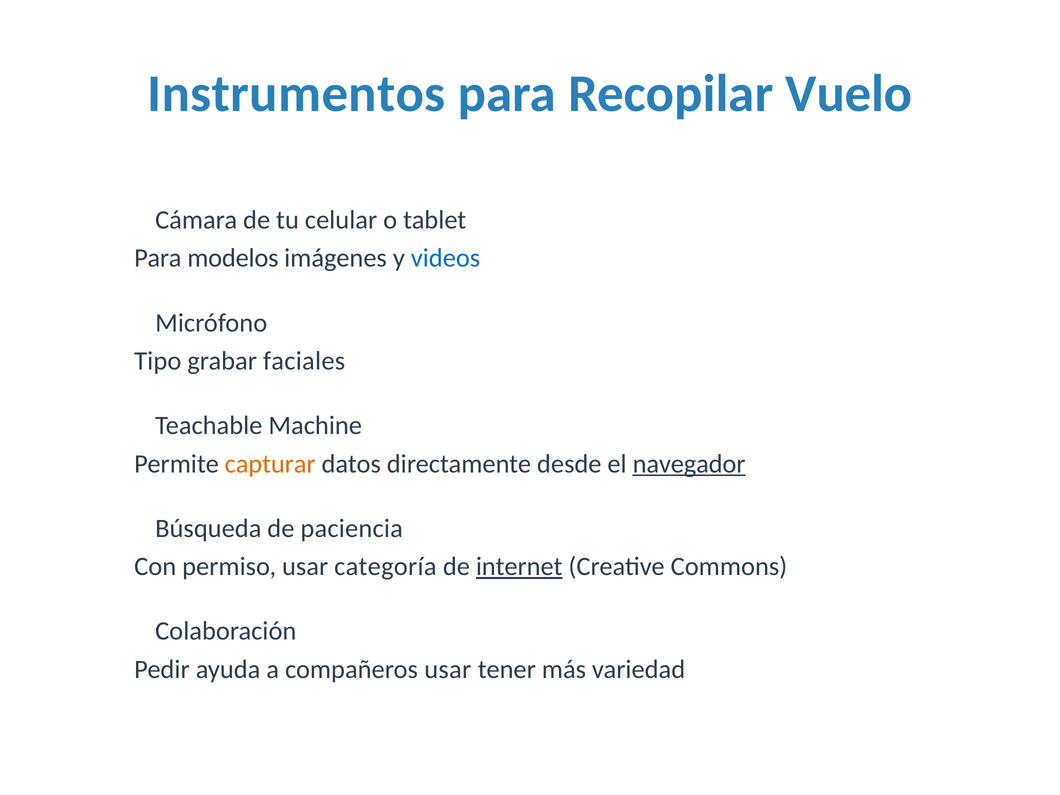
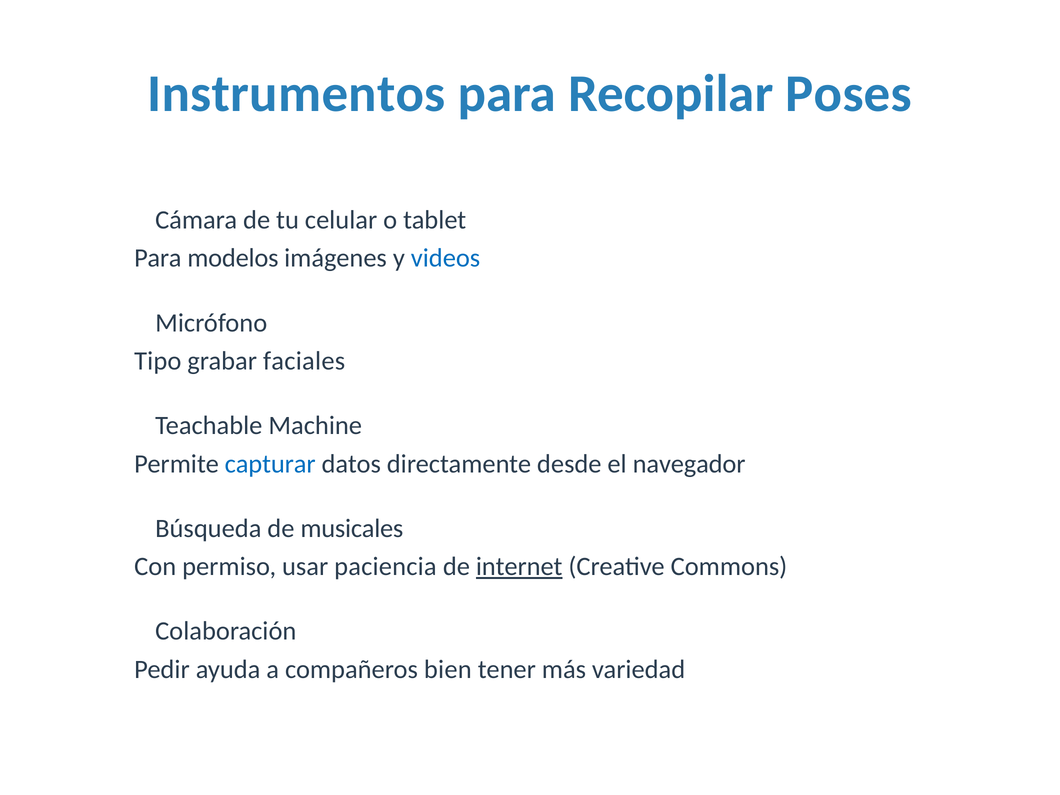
Vuelo: Vuelo -> Poses
capturar colour: orange -> blue
navegador underline: present -> none
paciencia: paciencia -> musicales
categoría: categoría -> paciencia
compañeros usar: usar -> bien
